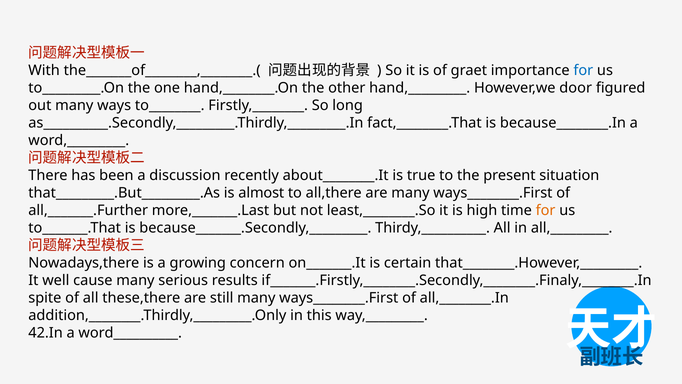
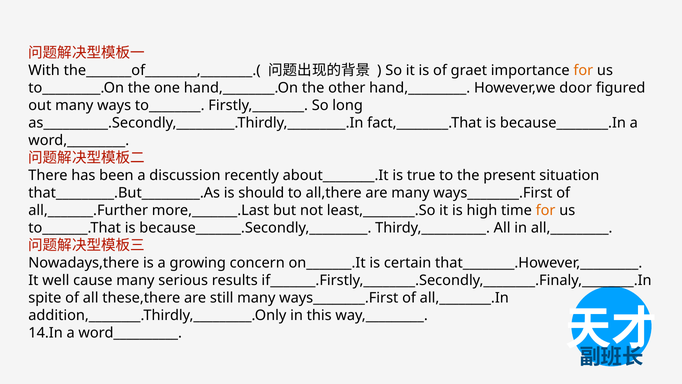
for at (583, 71) colour: blue -> orange
almost: almost -> should
42.In: 42.In -> 14.In
